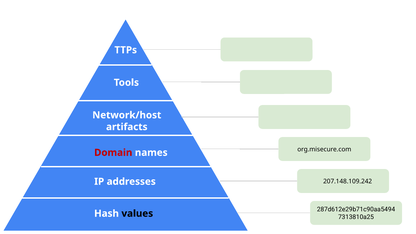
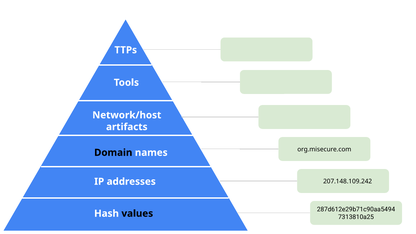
Domain colour: red -> black
